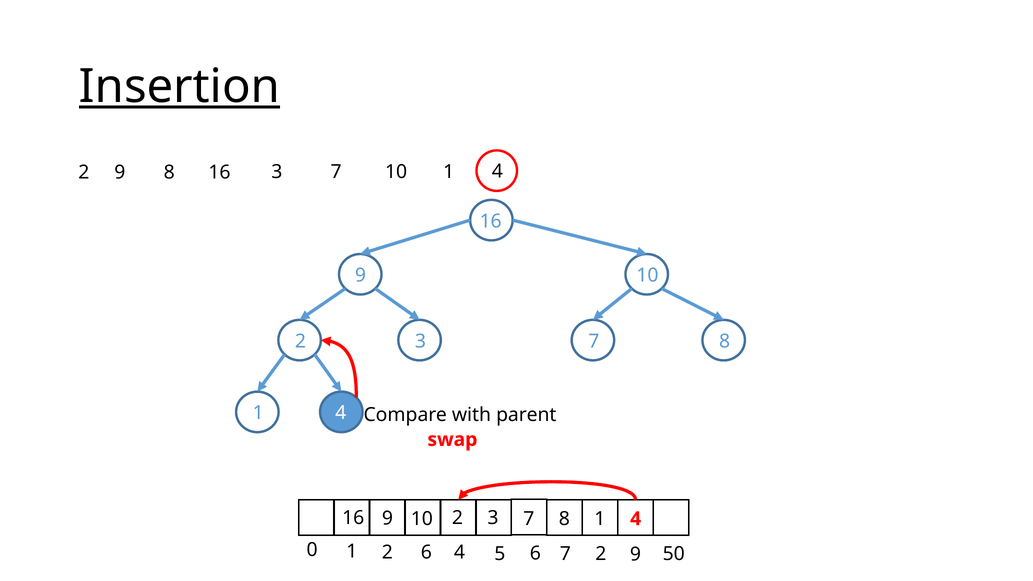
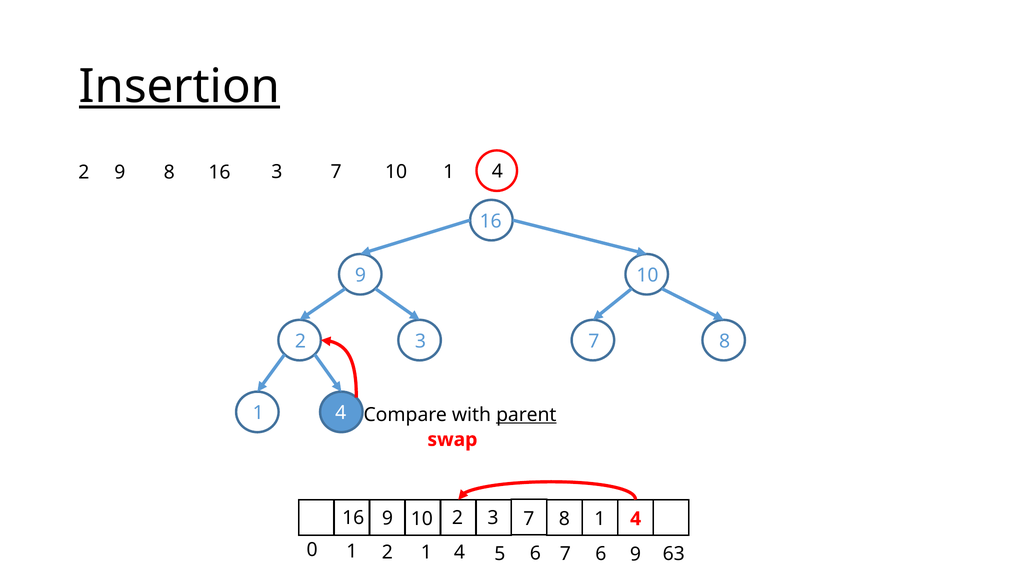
parent underline: none -> present
2 6: 6 -> 1
7 2: 2 -> 6
50: 50 -> 63
